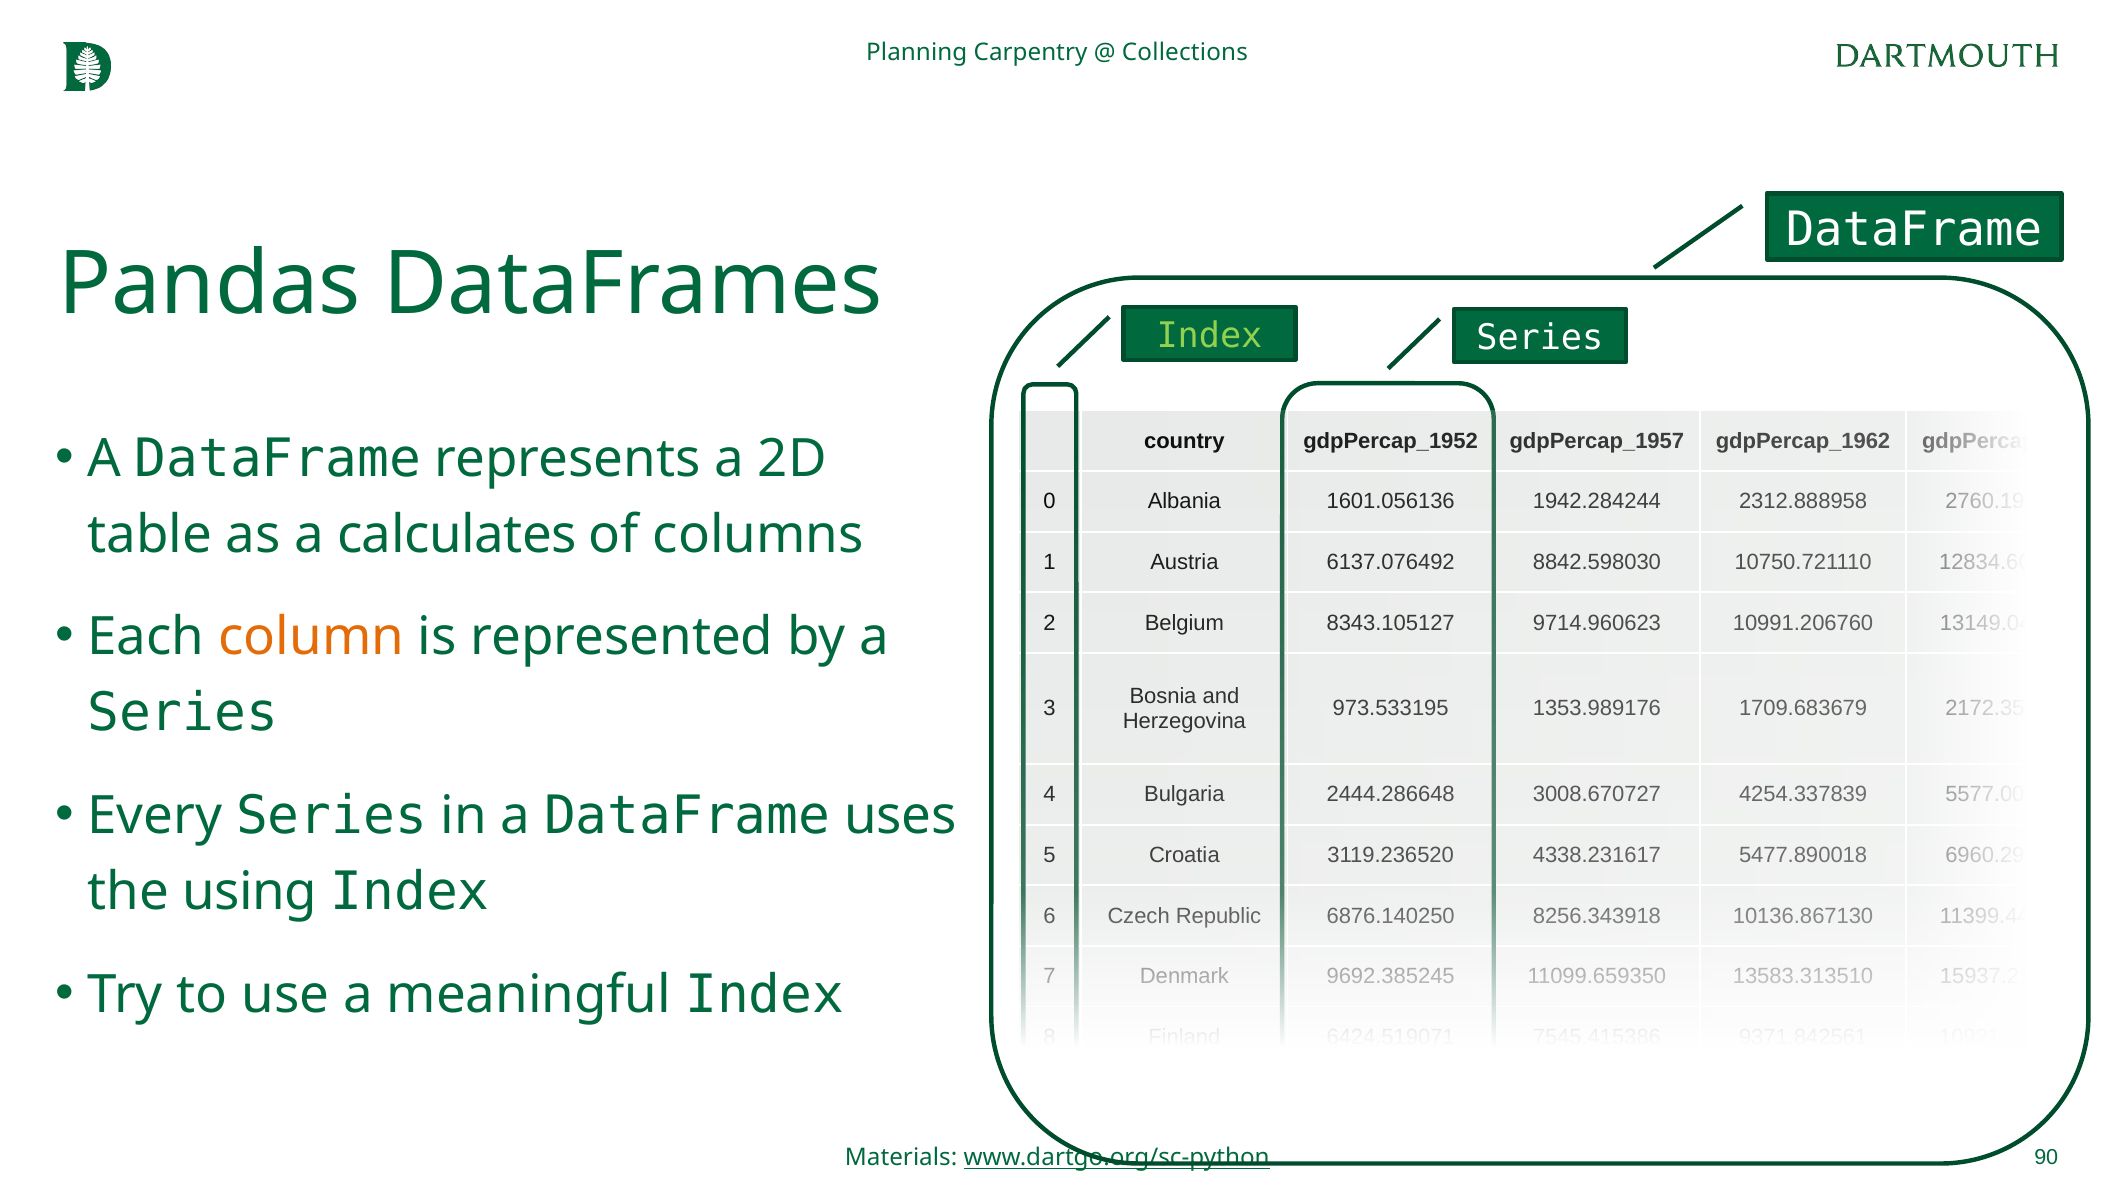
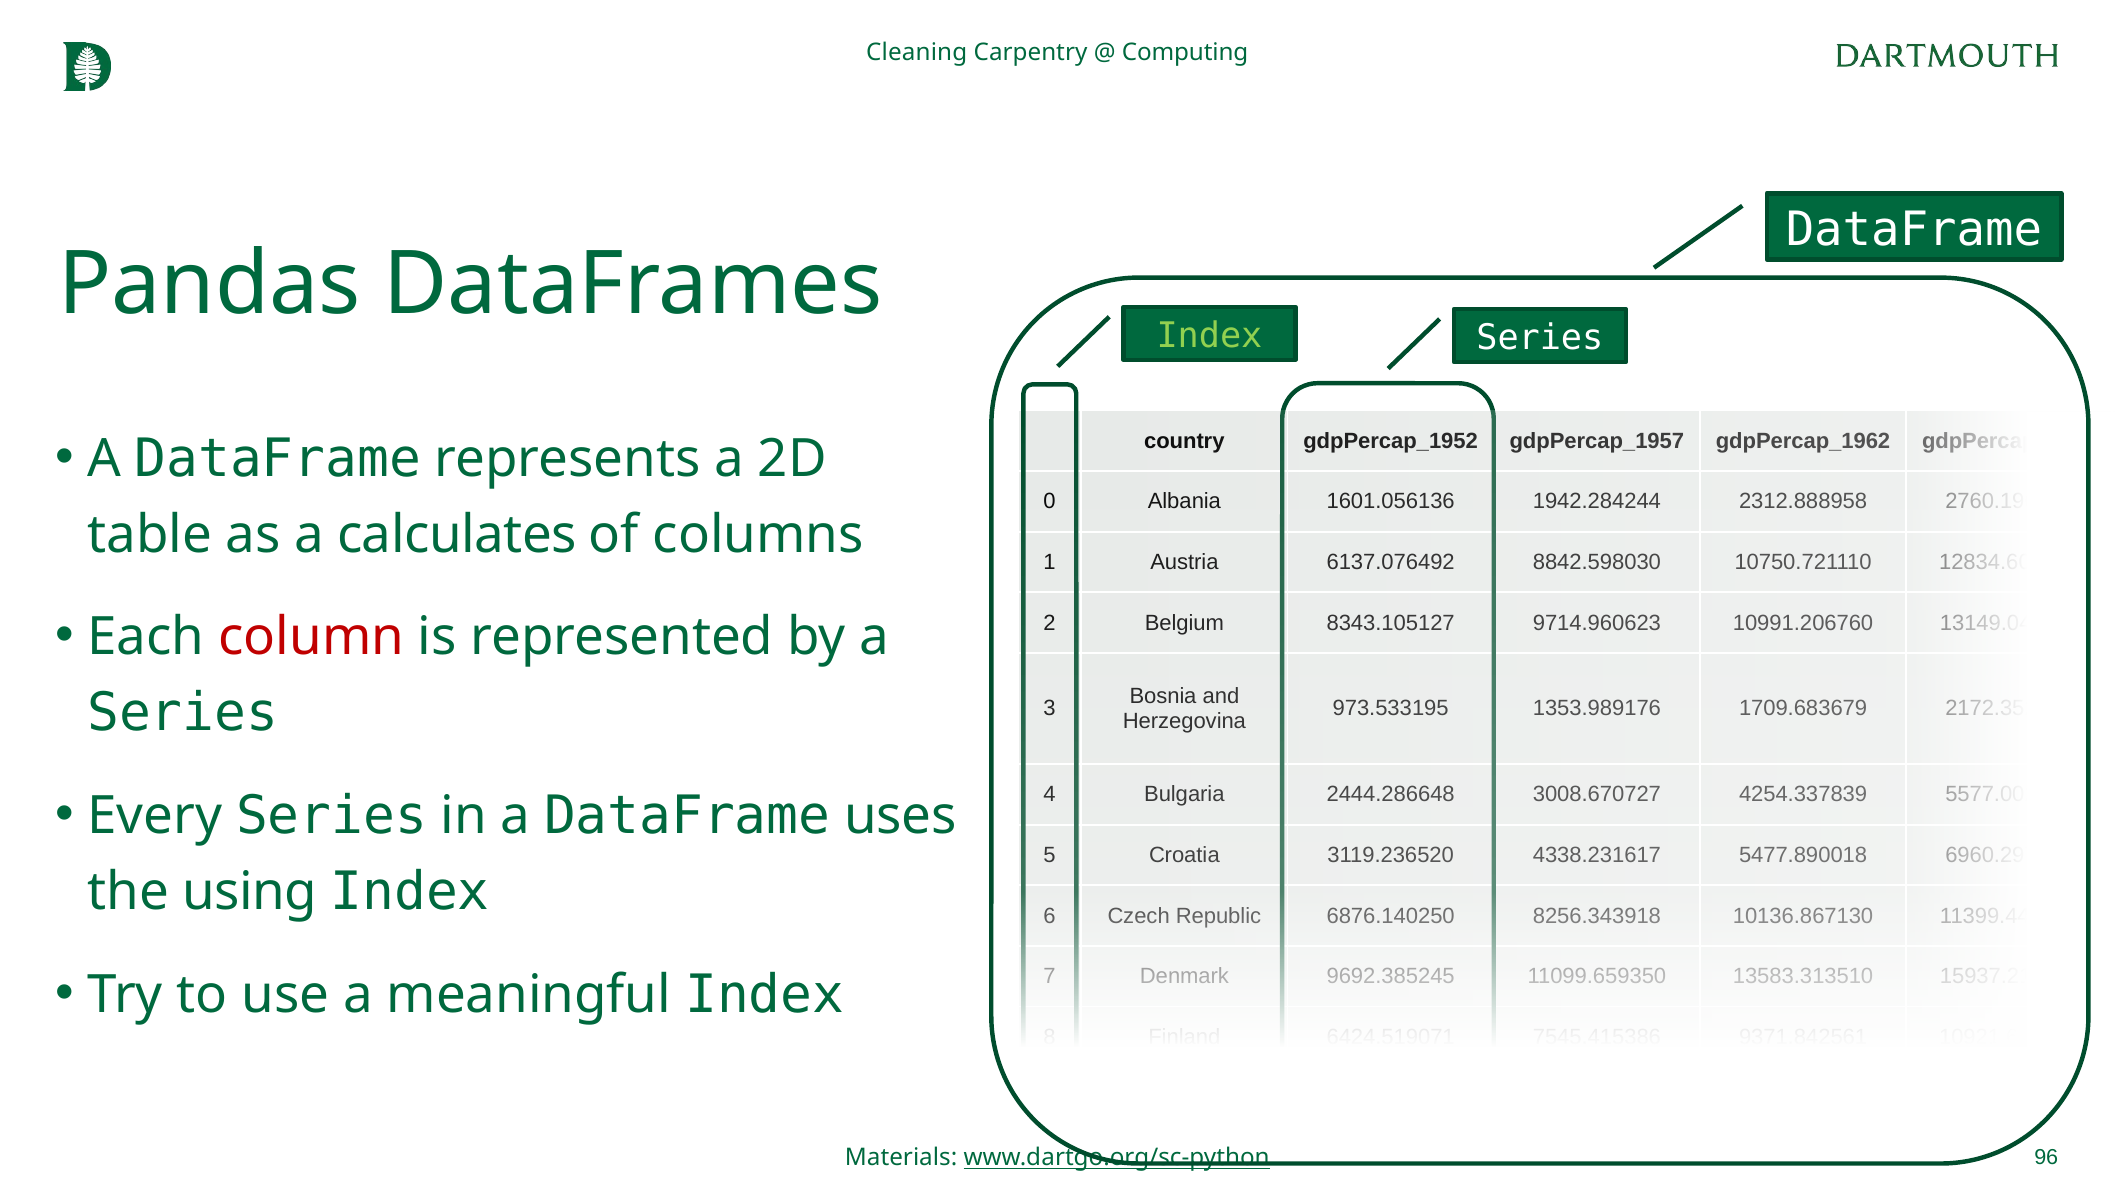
Planning: Planning -> Cleaning
Collections: Collections -> Computing
column colour: orange -> red
90: 90 -> 96
